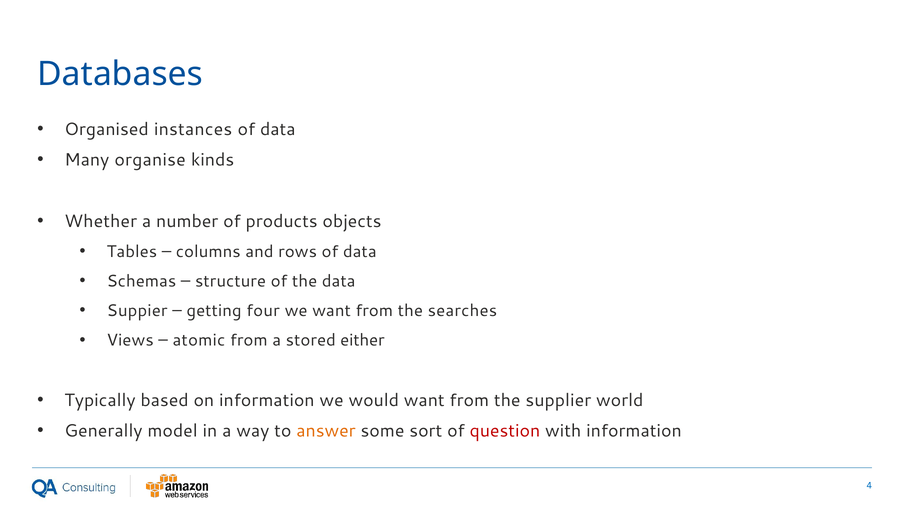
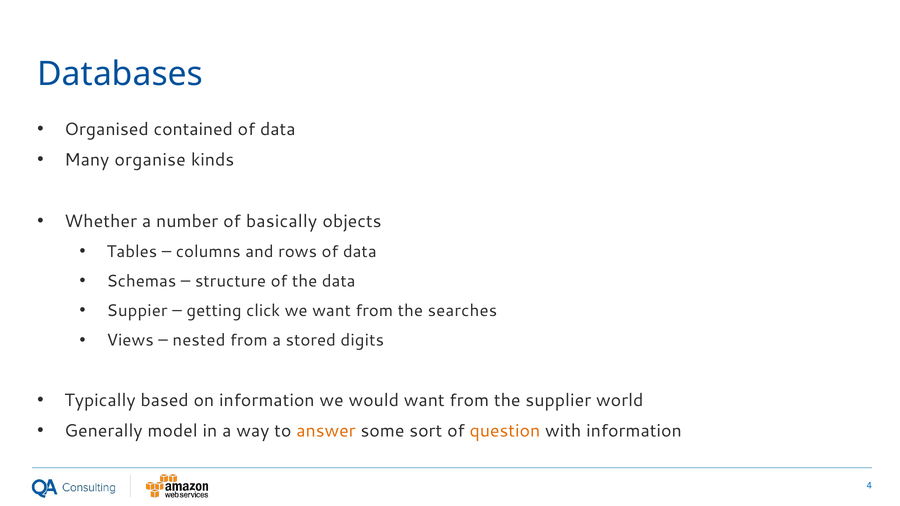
instances: instances -> contained
products: products -> basically
four: four -> click
atomic: atomic -> nested
either: either -> digits
question colour: red -> orange
